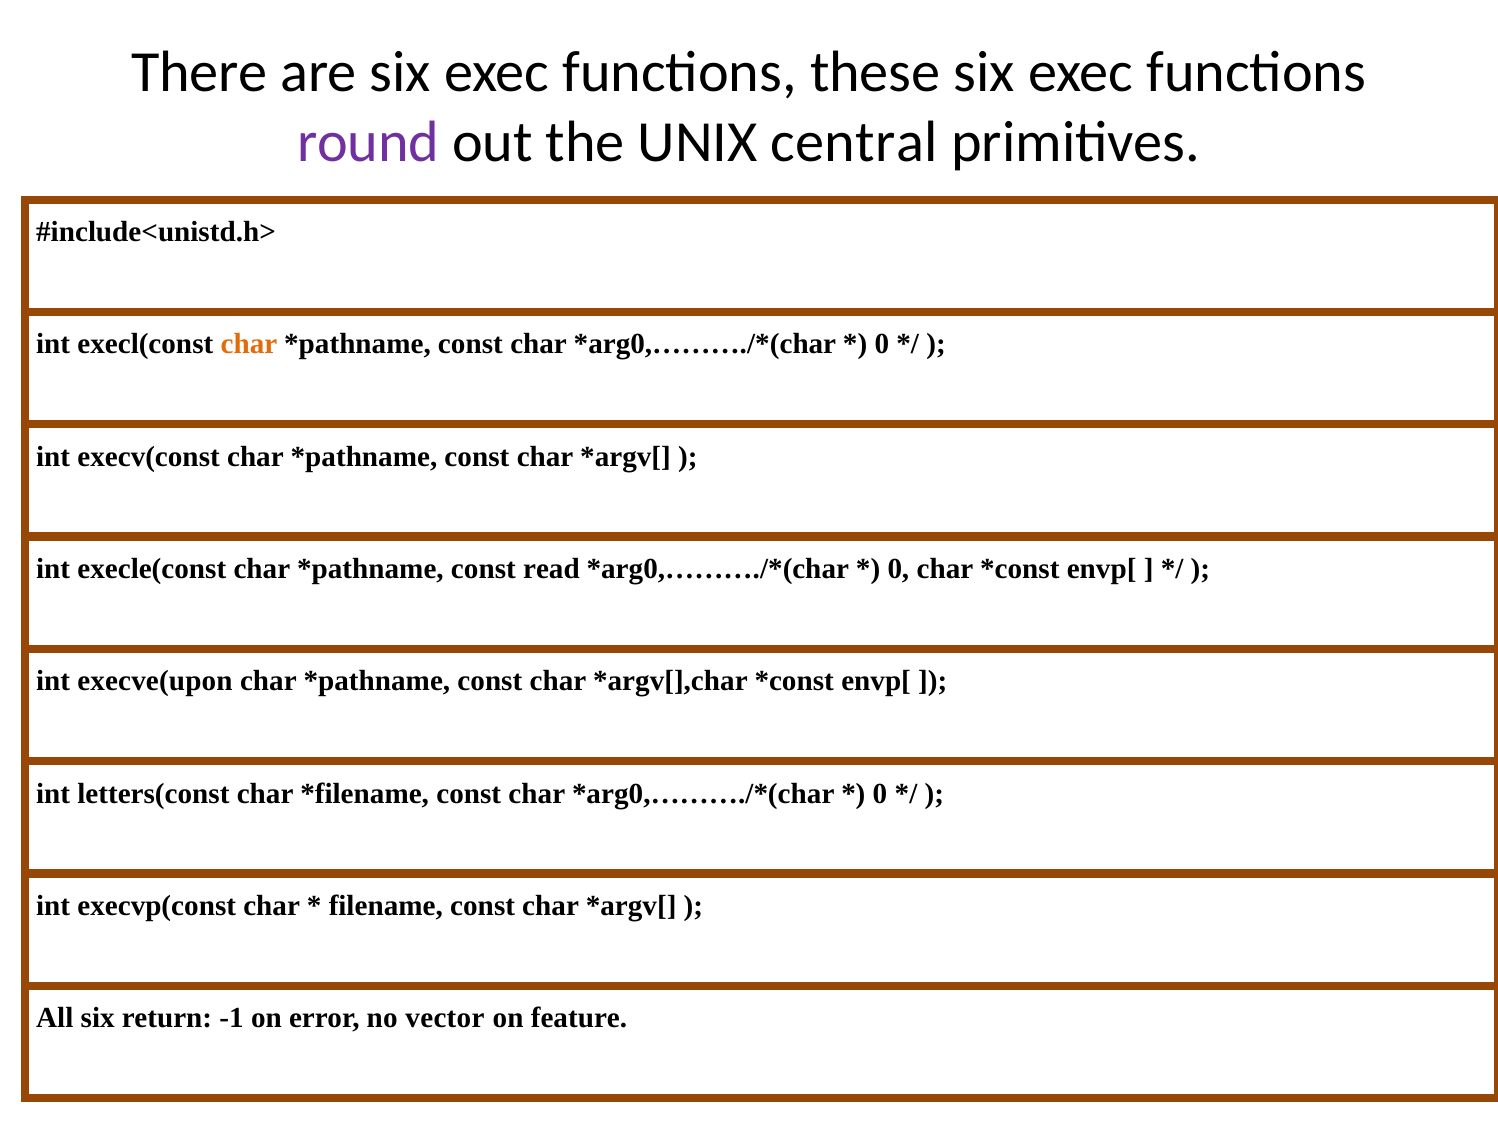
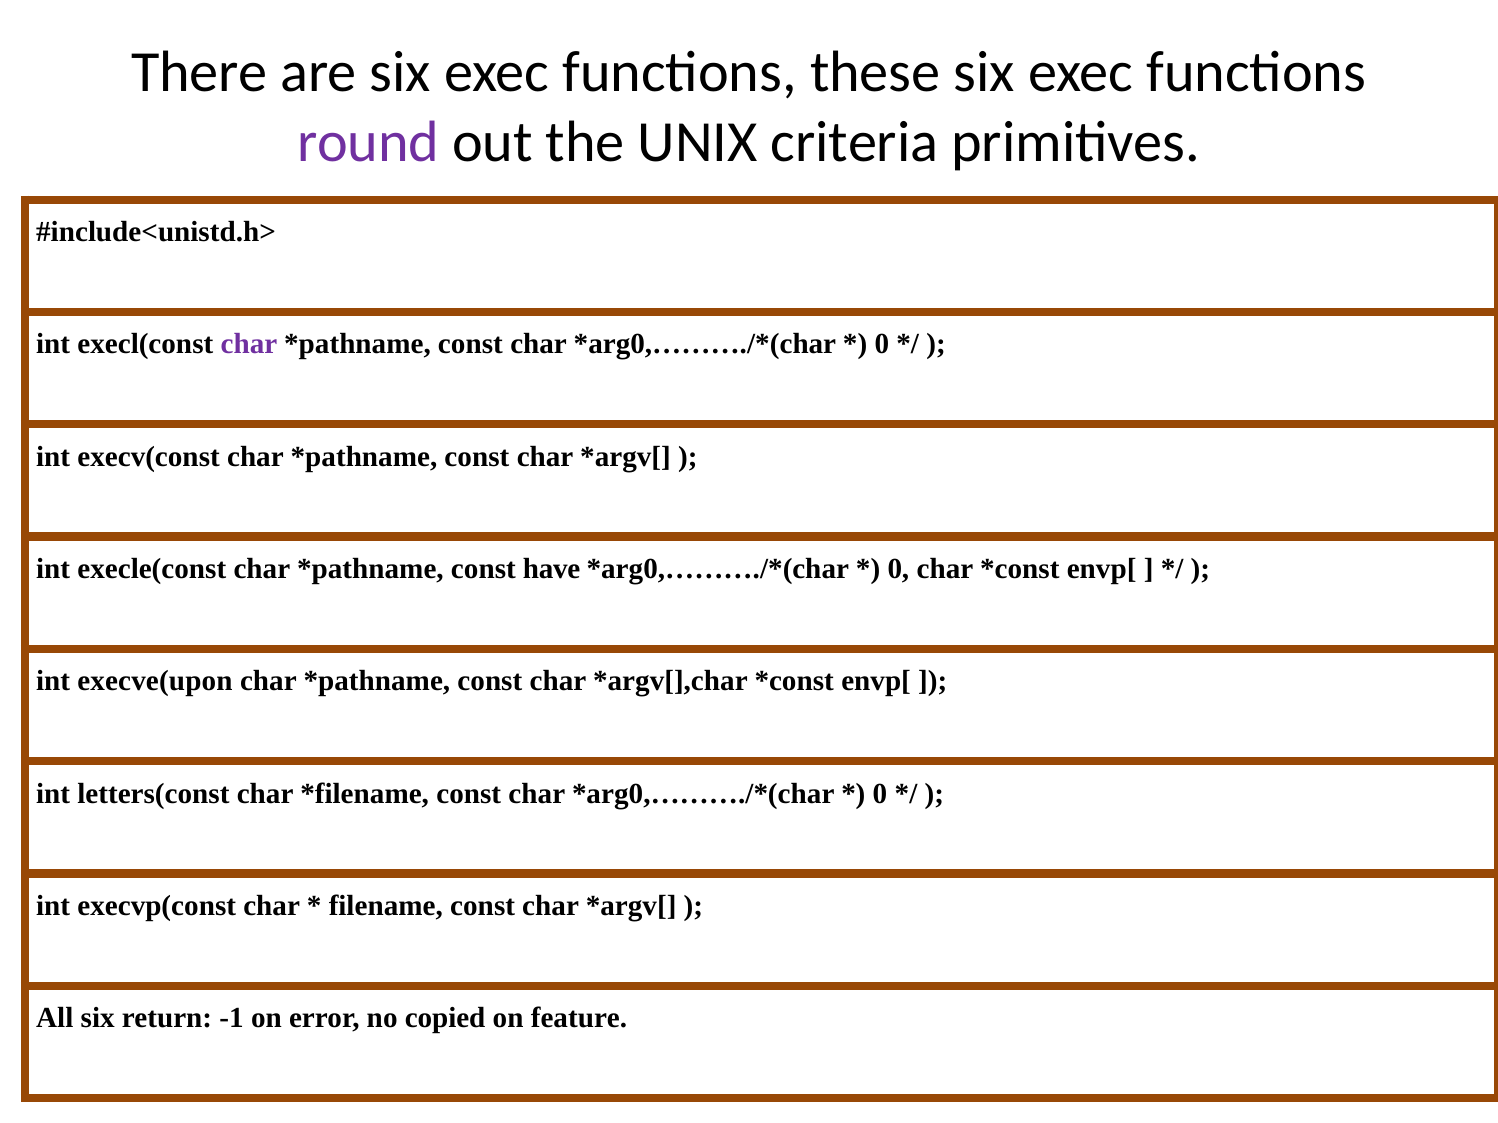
central: central -> criteria
char at (249, 345) colour: orange -> purple
read: read -> have
vector: vector -> copied
